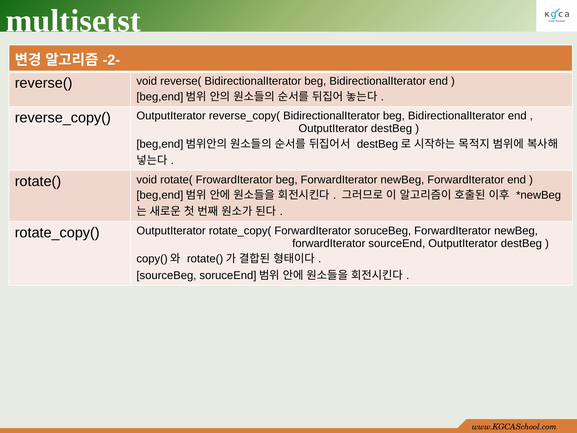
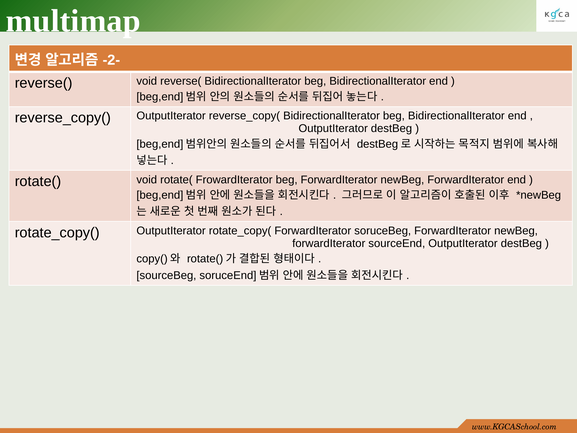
multisetst: multisetst -> multimap
